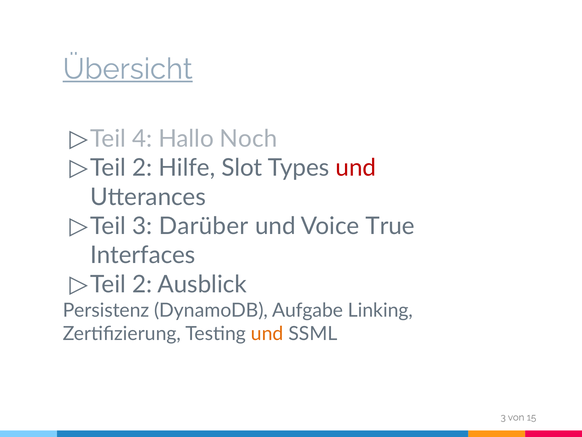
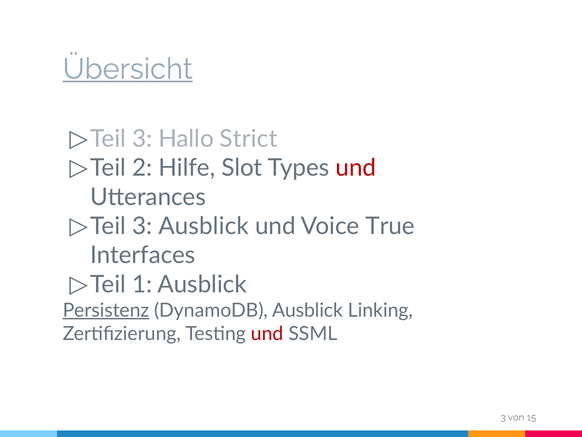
4 at (142, 139): 4 -> 3
Noch: Noch -> Strict
3 Darüber: Darüber -> Ausblick
2 at (142, 284): 2 -> 1
Persistenz underline: none -> present
DynamoDB Aufgabe: Aufgabe -> Ausblick
und at (267, 333) colour: orange -> red
